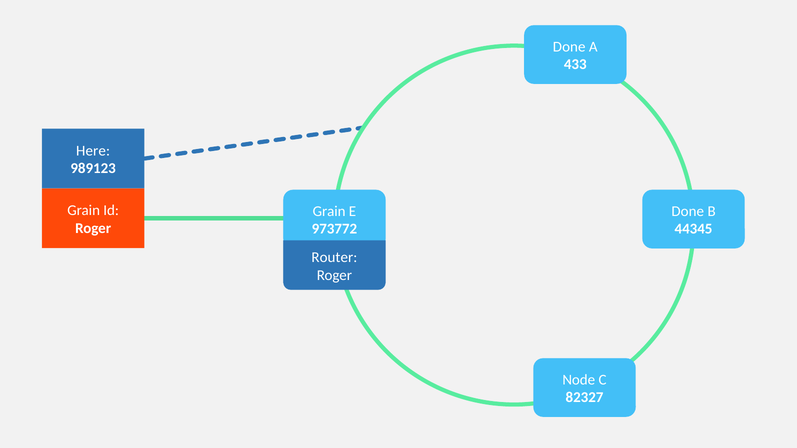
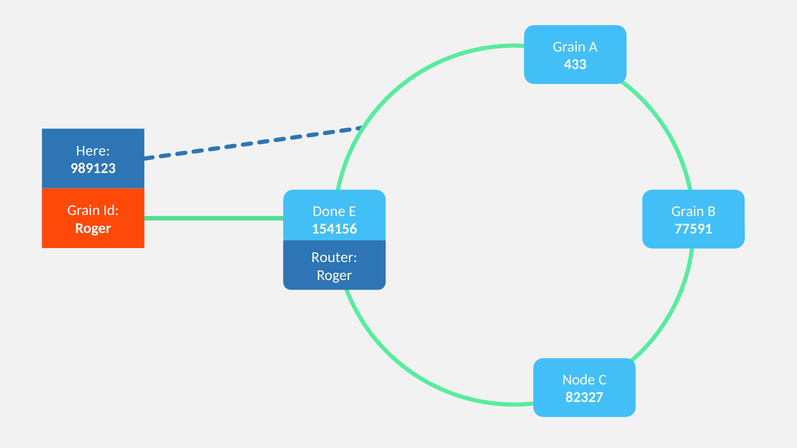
Done at (569, 47): Done -> Grain
Grain at (329, 211): Grain -> Done
Done at (688, 211): Done -> Grain
973772: 973772 -> 154156
44345: 44345 -> 77591
